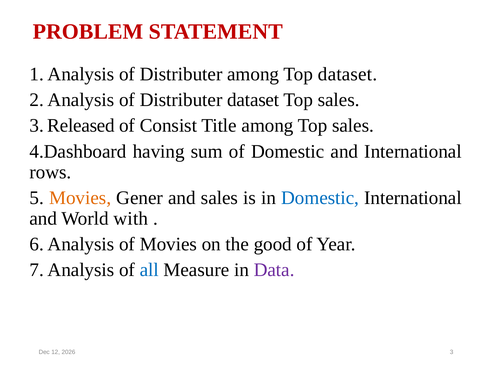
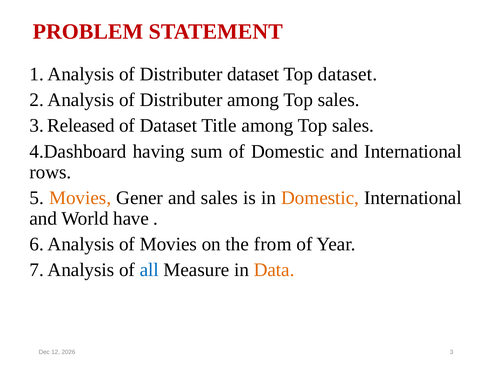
Distributer among: among -> dataset
Distributer dataset: dataset -> among
of Consist: Consist -> Dataset
Domestic at (320, 198) colour: blue -> orange
with: with -> have
good: good -> from
Data colour: purple -> orange
